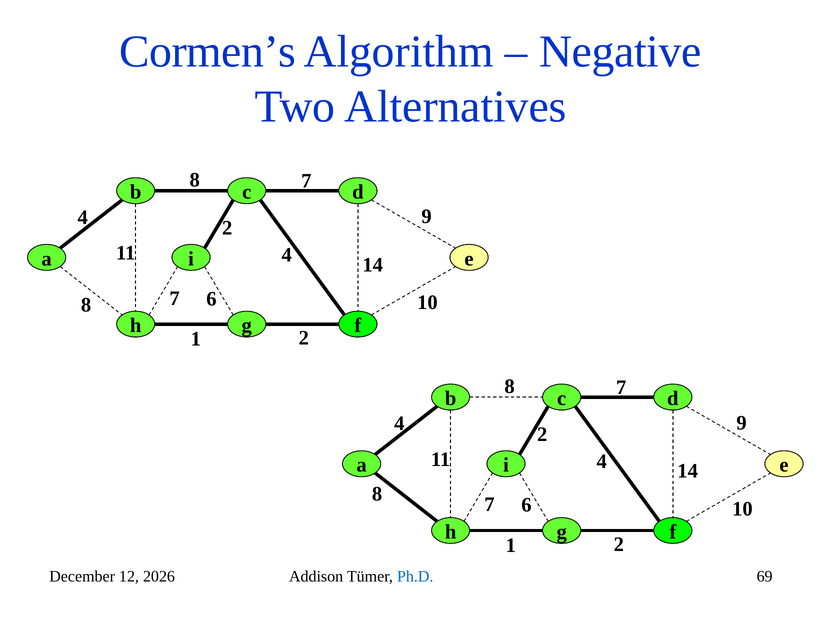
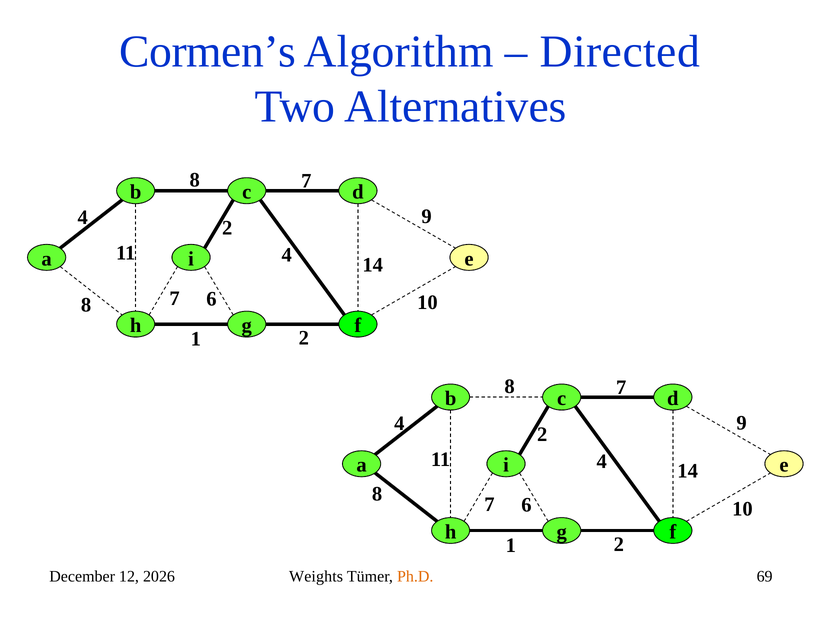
Negative: Negative -> Directed
Addison: Addison -> Weights
Ph.D colour: blue -> orange
